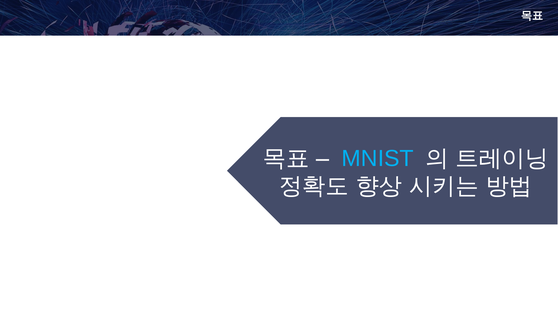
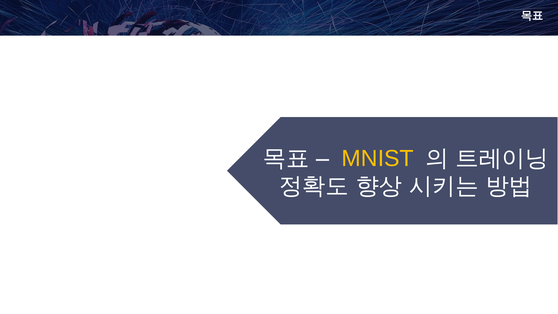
MNIST colour: light blue -> yellow
